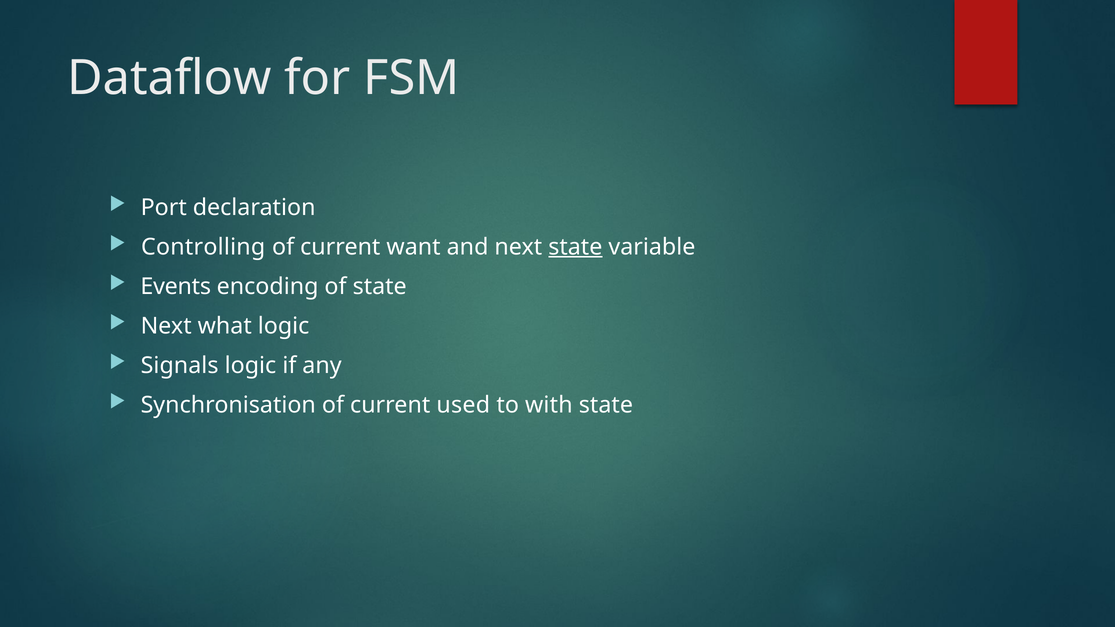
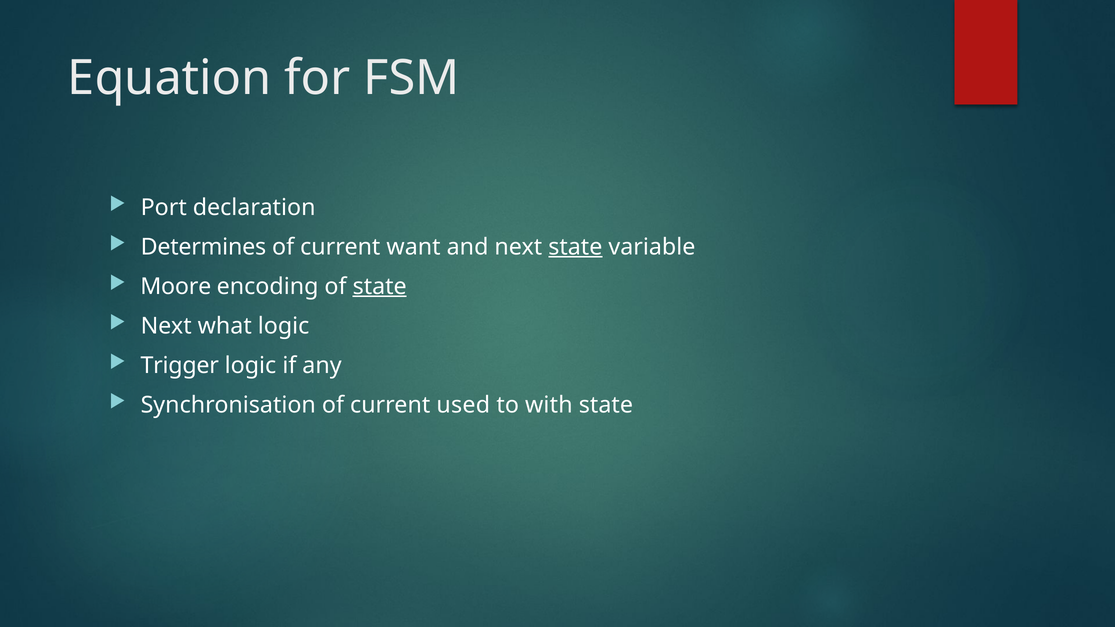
Dataflow: Dataflow -> Equation
Controlling: Controlling -> Determines
Events: Events -> Moore
state at (380, 287) underline: none -> present
Signals: Signals -> Trigger
